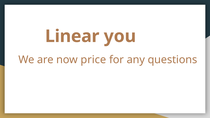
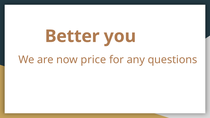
Linear: Linear -> Better
